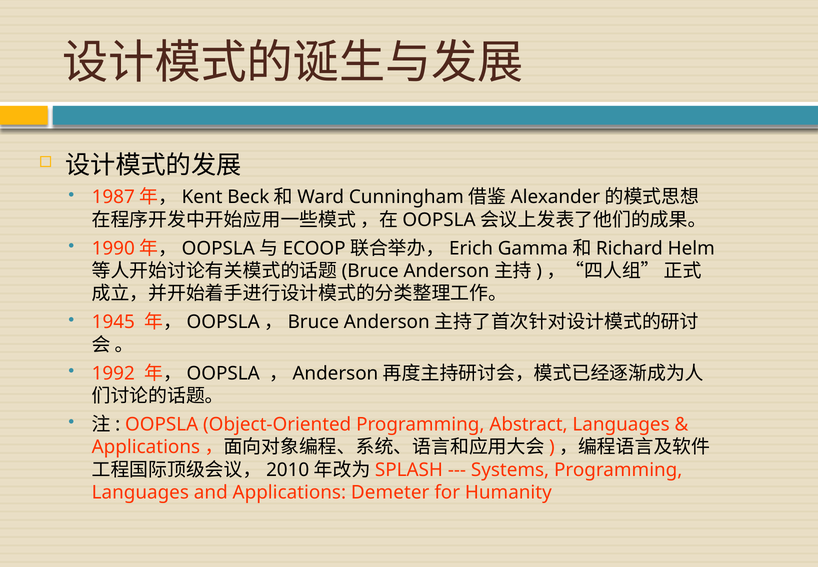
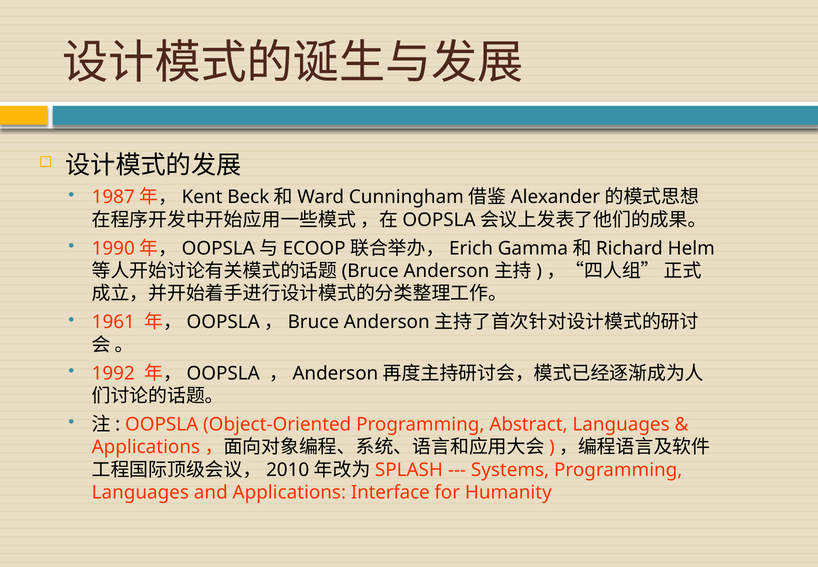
1945: 1945 -> 1961
Demeter: Demeter -> Interface
